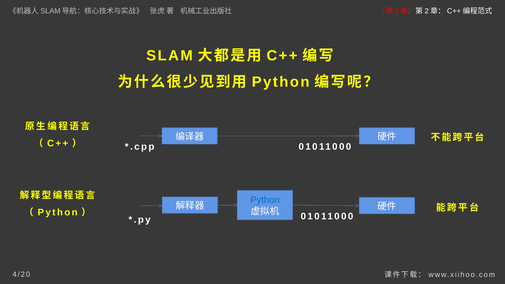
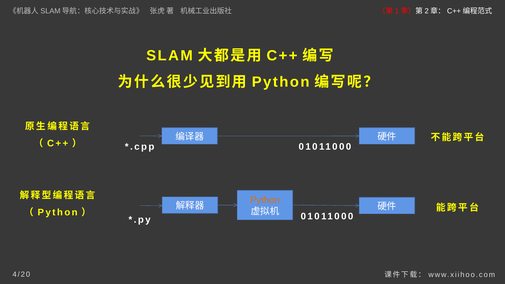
Python at (265, 200) colour: blue -> orange
